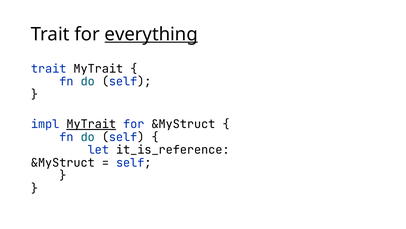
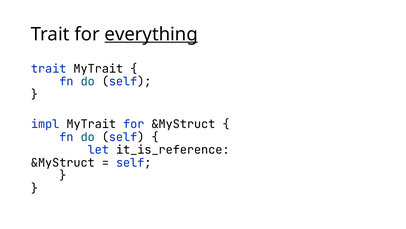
MyTrait at (91, 124) underline: present -> none
